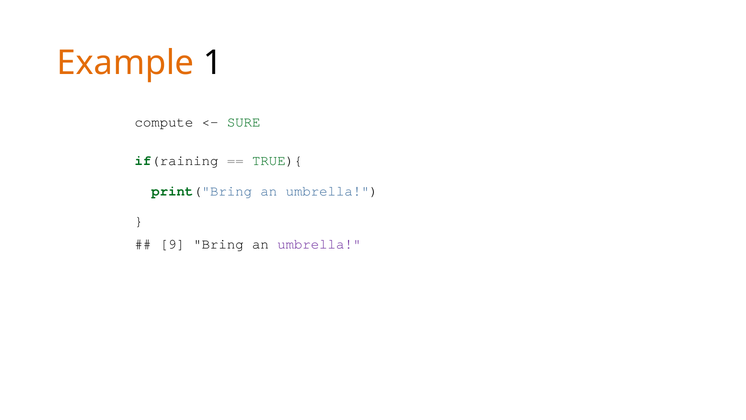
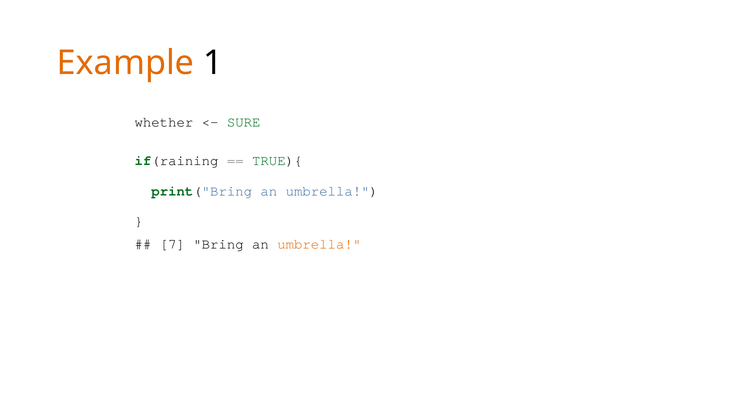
compute: compute -> whether
9: 9 -> 7
umbrella at (319, 244) colour: purple -> orange
